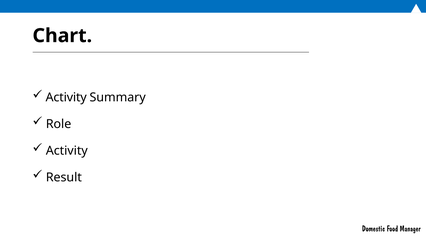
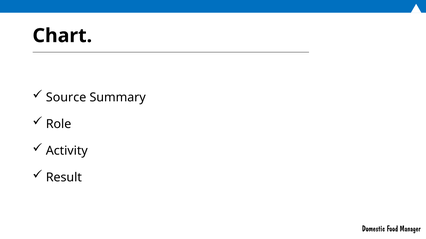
Activity at (66, 98): Activity -> Source
